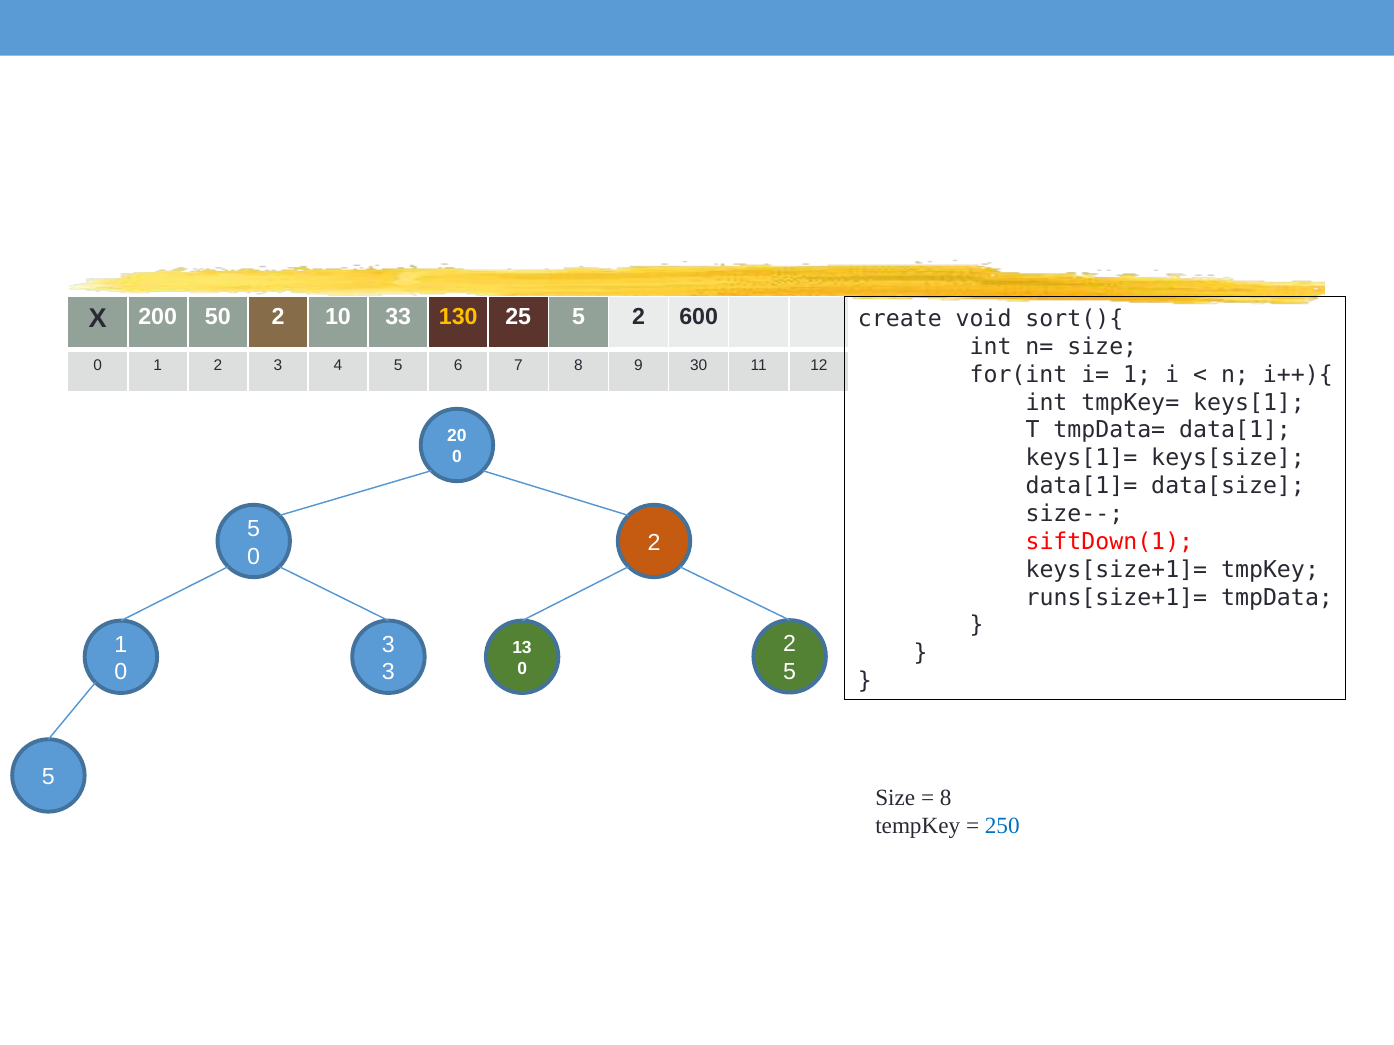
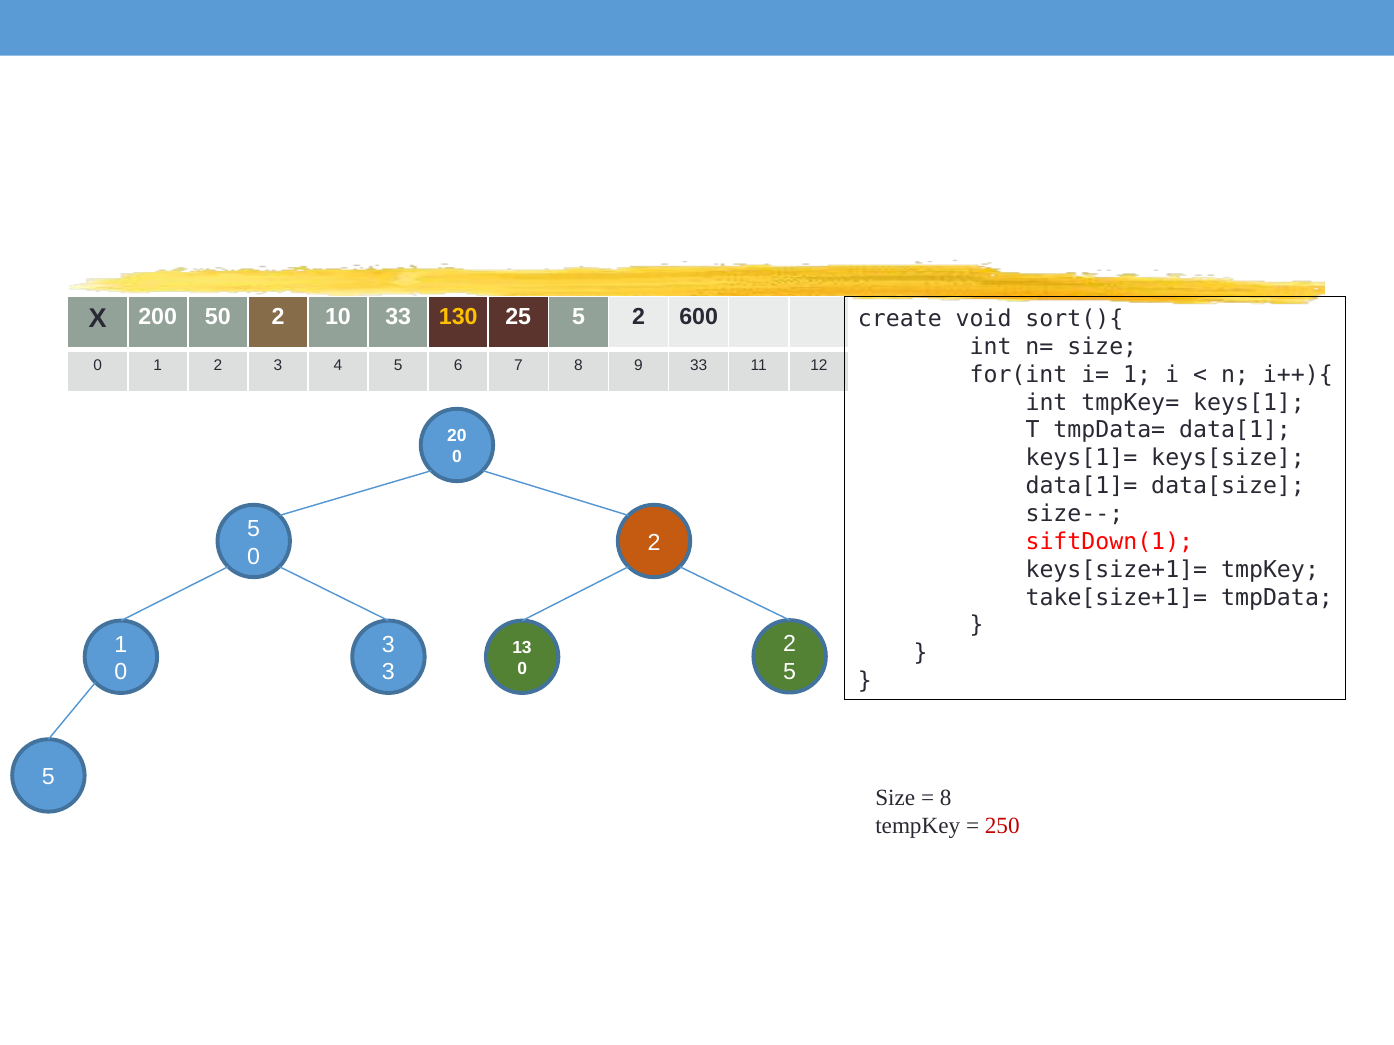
9 30: 30 -> 33
runs[size+1]=: runs[size+1]= -> take[size+1]=
250 colour: blue -> red
